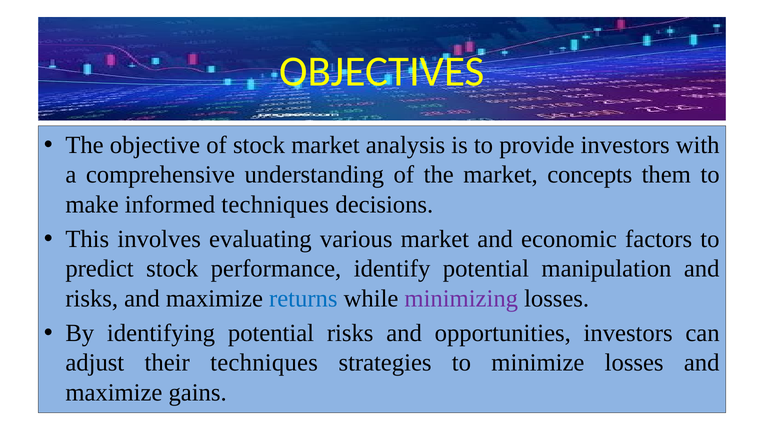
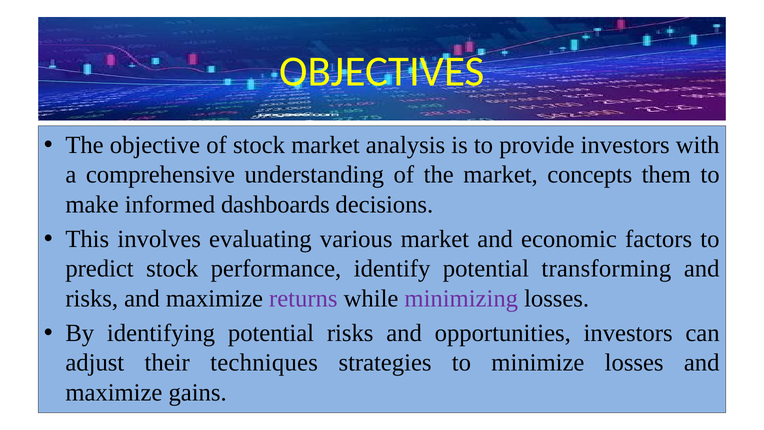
informed techniques: techniques -> dashboards
manipulation: manipulation -> transforming
returns colour: blue -> purple
